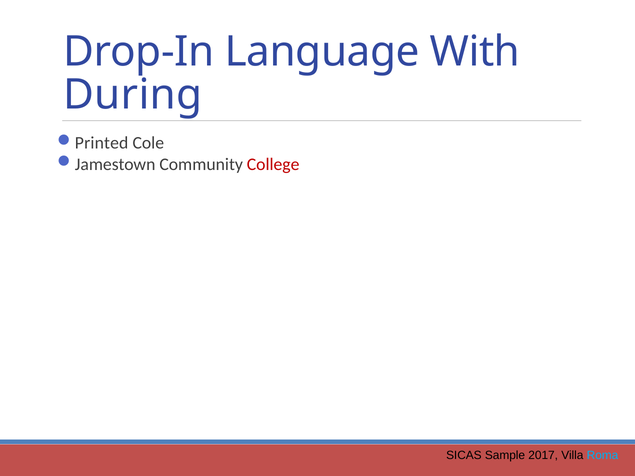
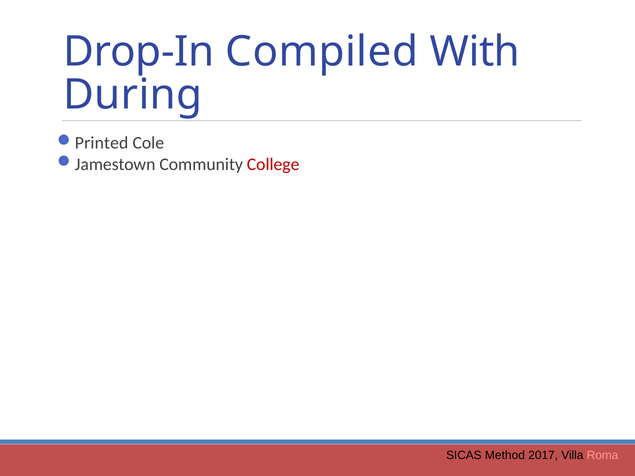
Language: Language -> Compiled
Sample: Sample -> Method
Roma colour: light blue -> pink
